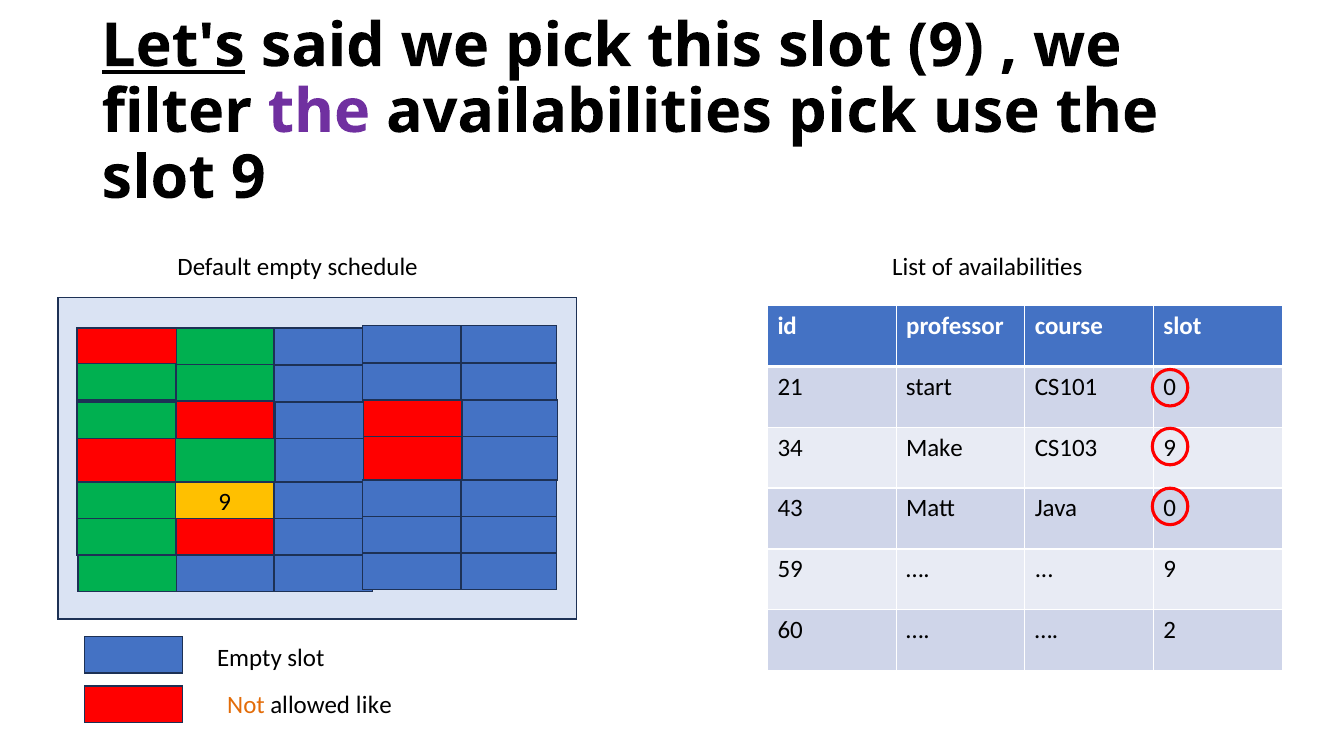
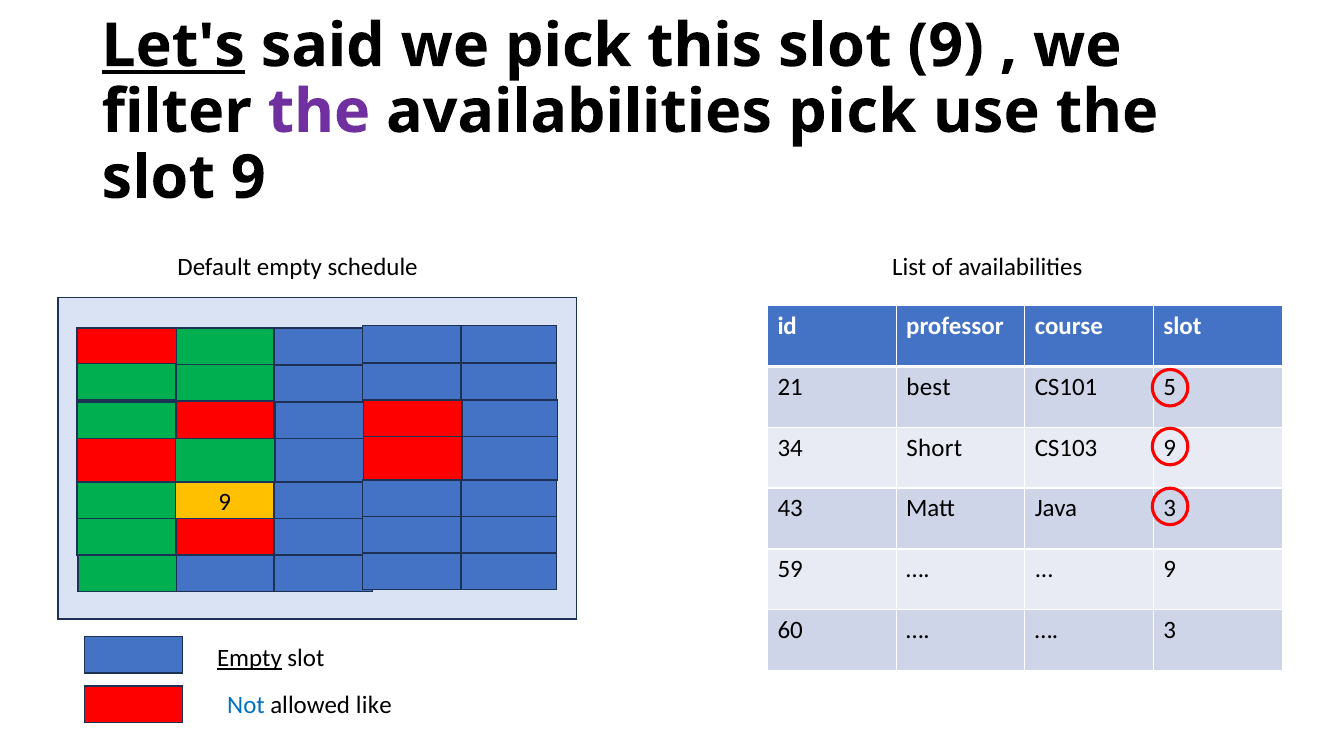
start: start -> best
CS101 0: 0 -> 5
Make: Make -> Short
Java 0: 0 -> 3
2 at (1170, 631): 2 -> 3
Empty at (249, 658) underline: none -> present
Not colour: orange -> blue
